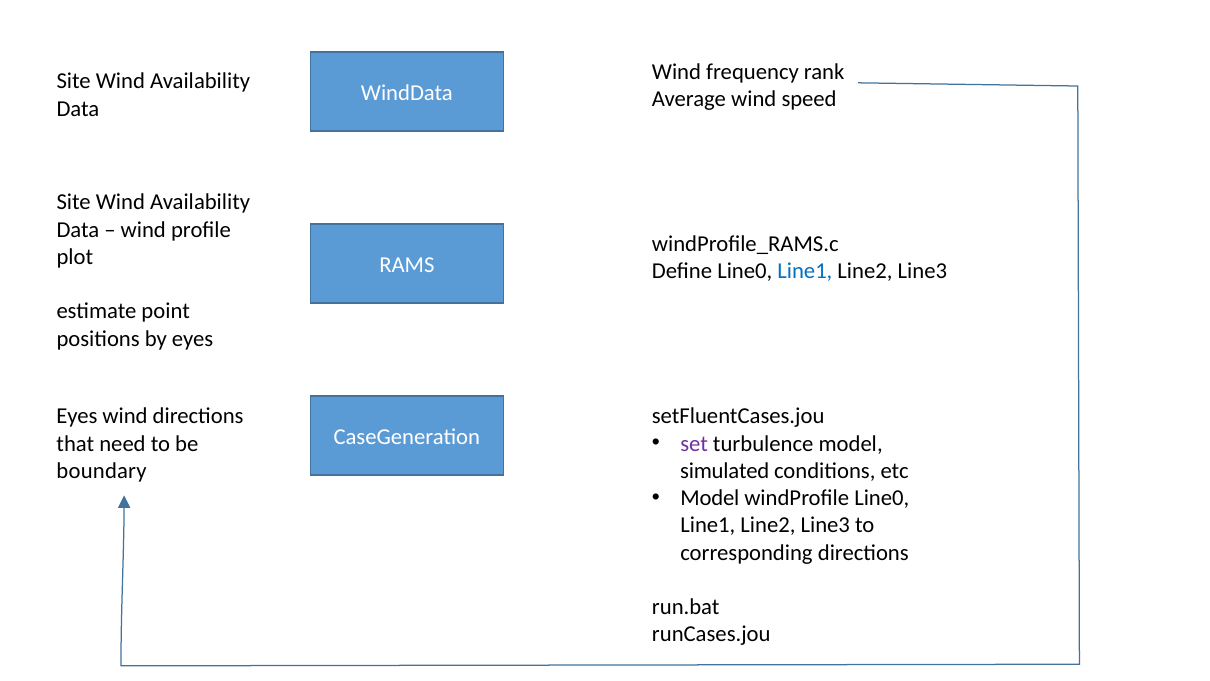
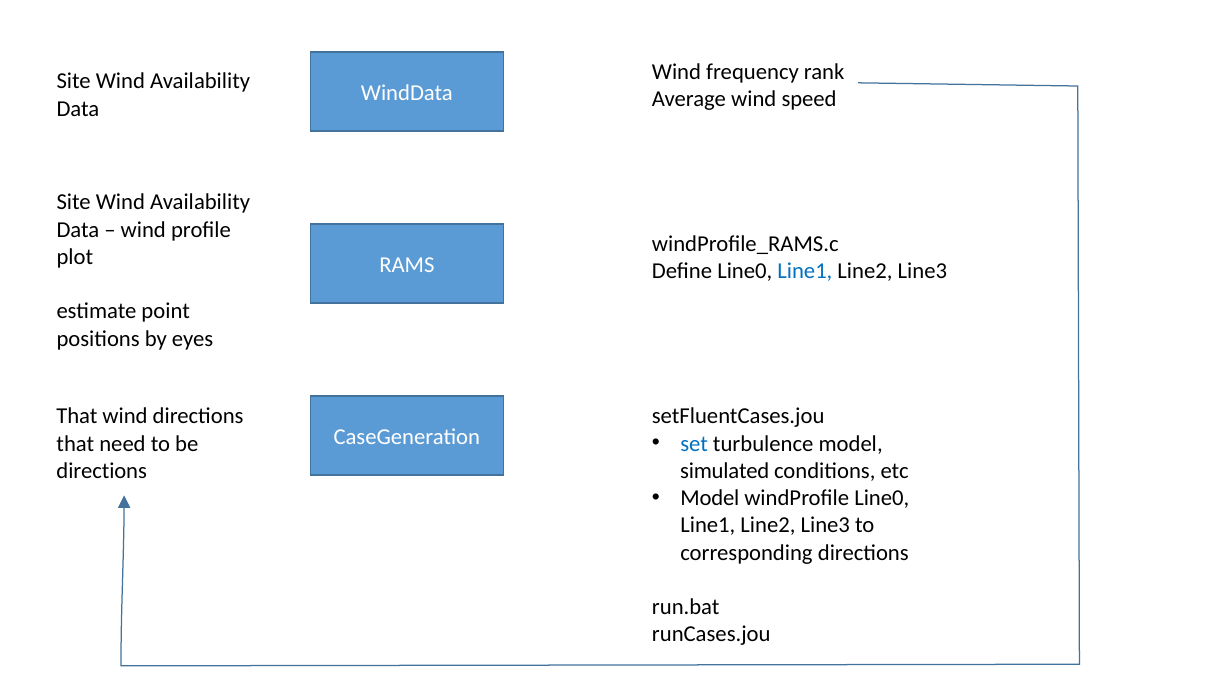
Eyes at (77, 416): Eyes -> That
set colour: purple -> blue
boundary at (102, 471): boundary -> directions
